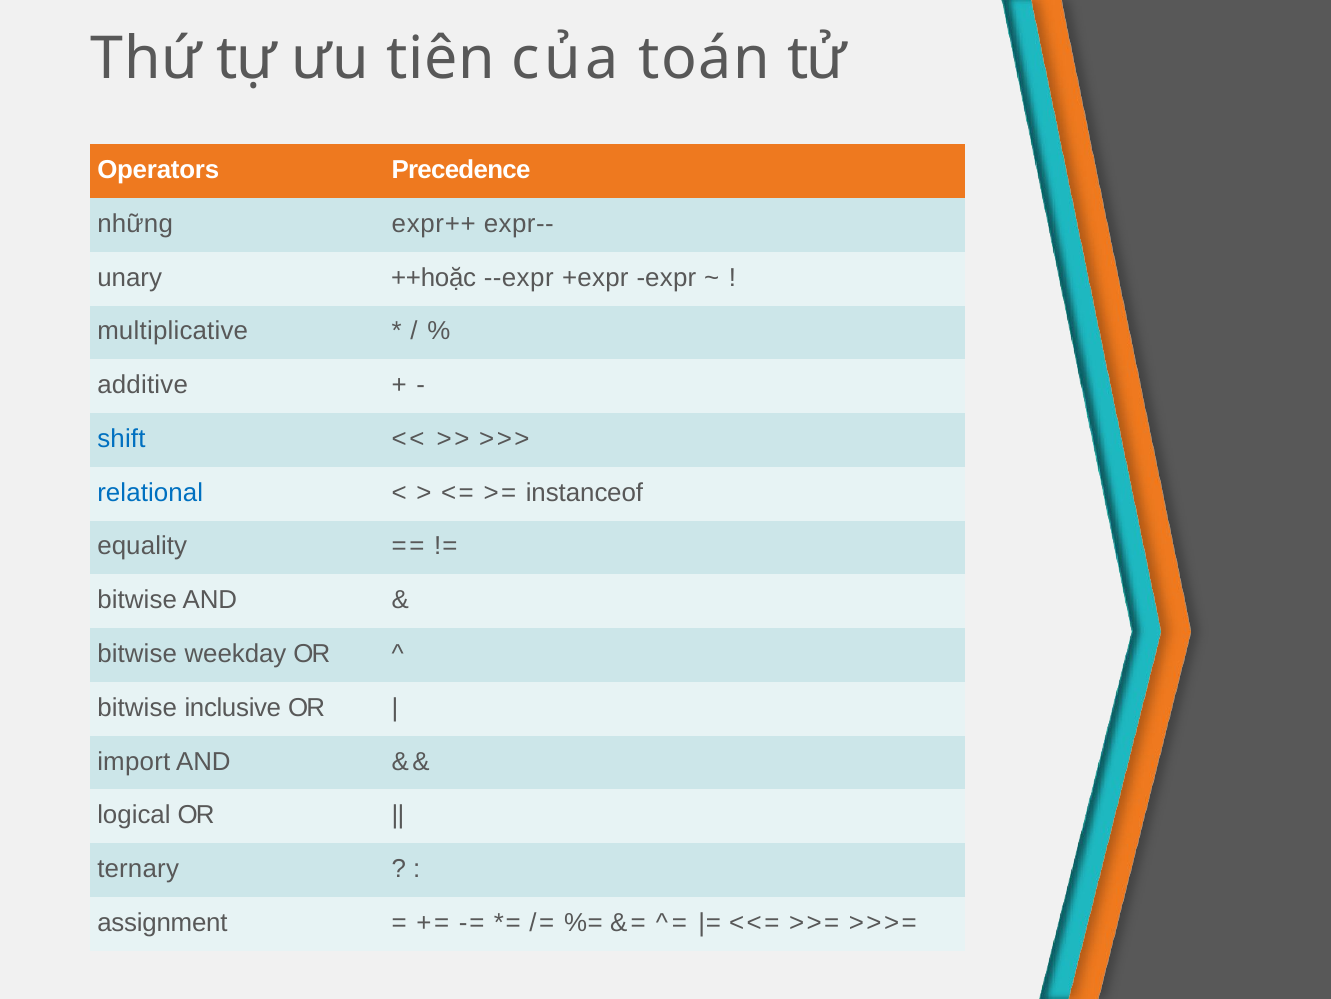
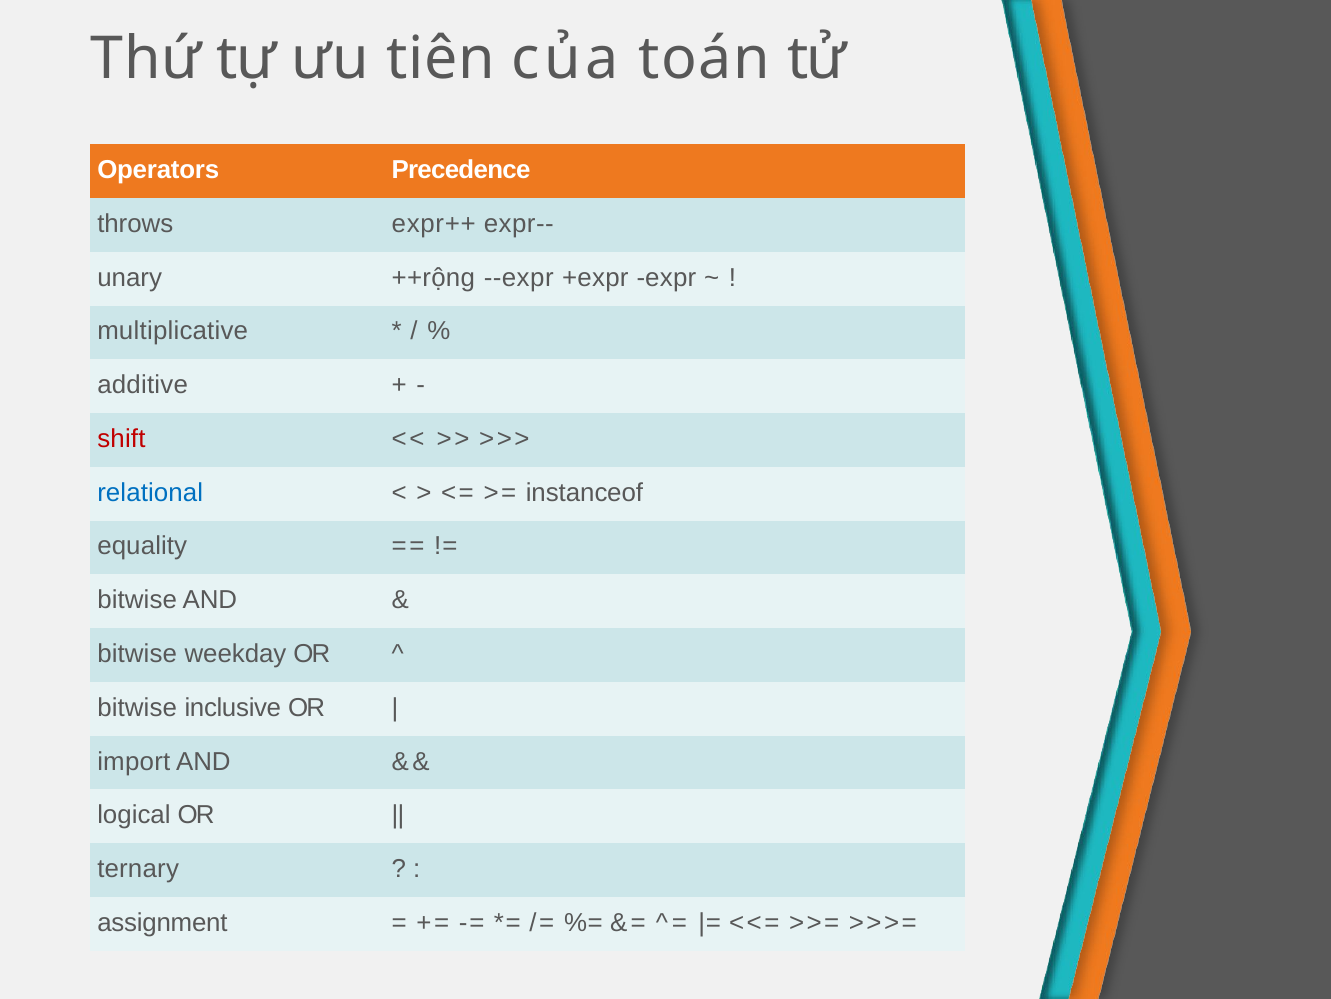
những: những -> throws
++hoặc: ++hoặc -> ++rộng
shift colour: blue -> red
